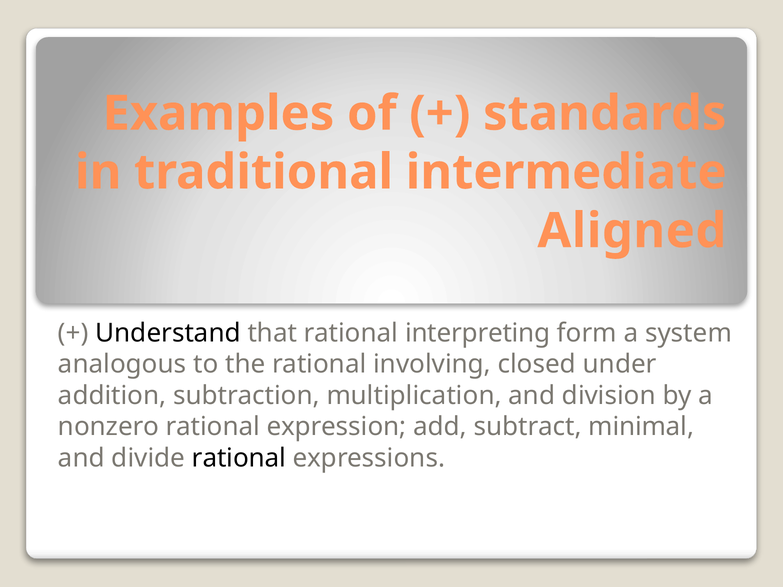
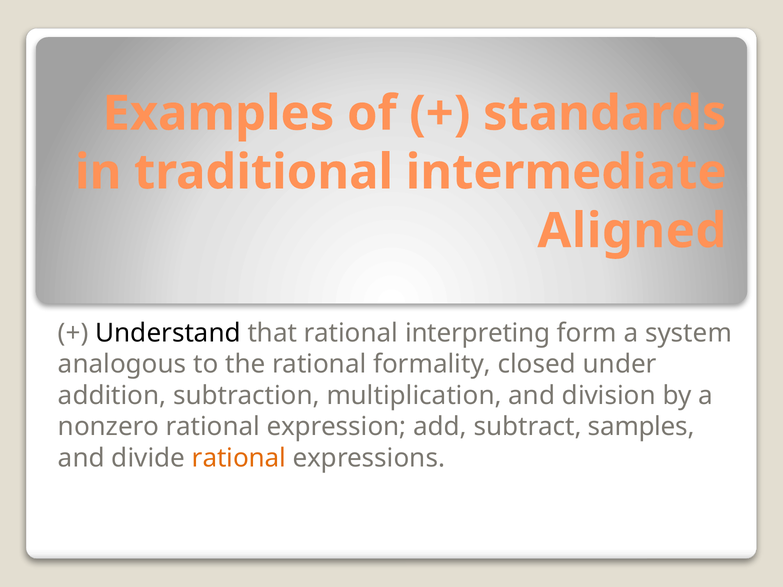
involving: involving -> formality
minimal: minimal -> samples
rational at (239, 458) colour: black -> orange
